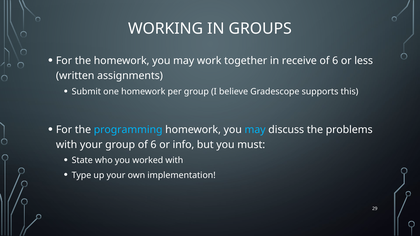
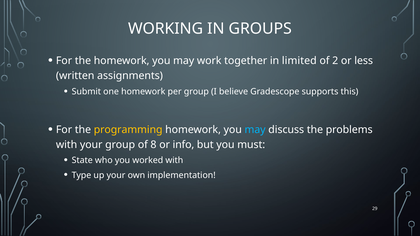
receive: receive -> limited
6 at (335, 61): 6 -> 2
programming colour: light blue -> yellow
group of 6: 6 -> 8
